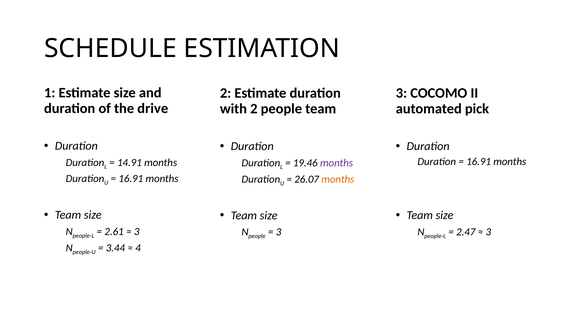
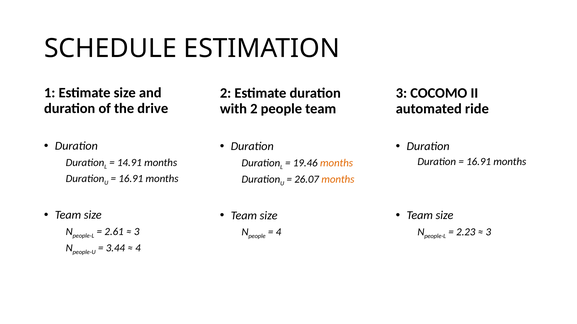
pick: pick -> ride
months at (337, 163) colour: purple -> orange
2.47: 2.47 -> 2.23
3 at (279, 232): 3 -> 4
